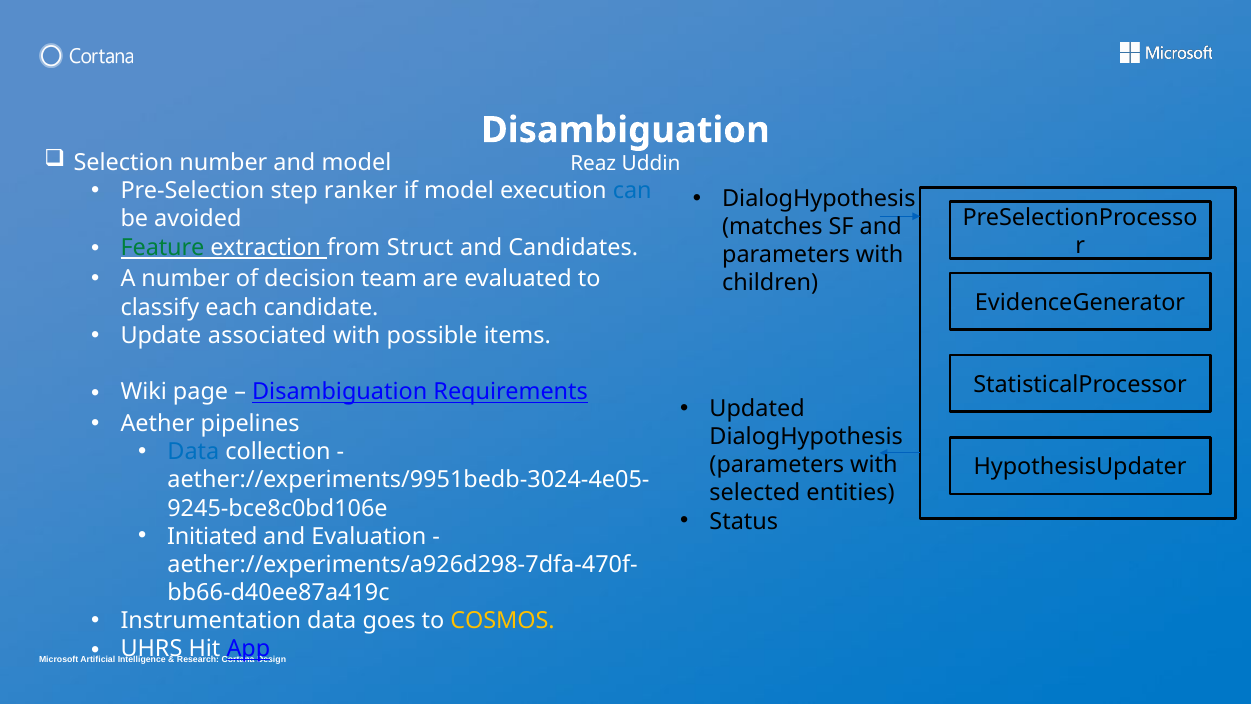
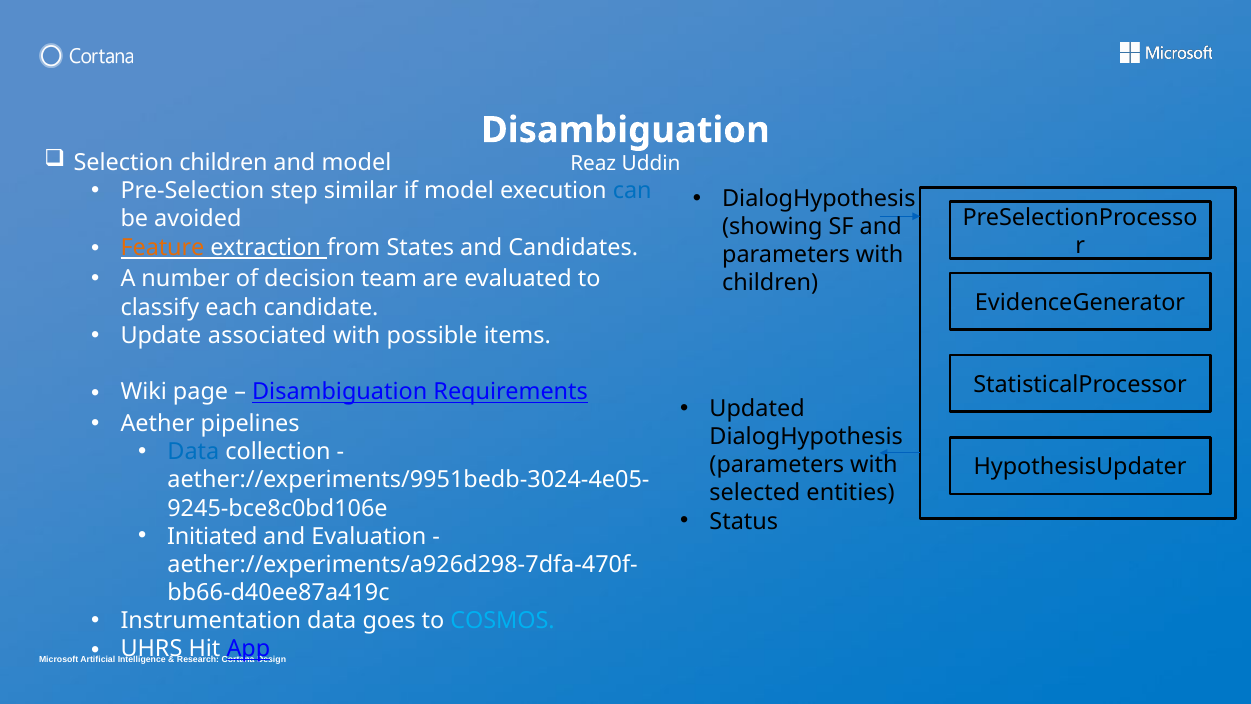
Selection number: number -> children
ranker: ranker -> similar
matches: matches -> showing
Feature colour: green -> orange
Struct: Struct -> States
COSMOS colour: yellow -> light blue
